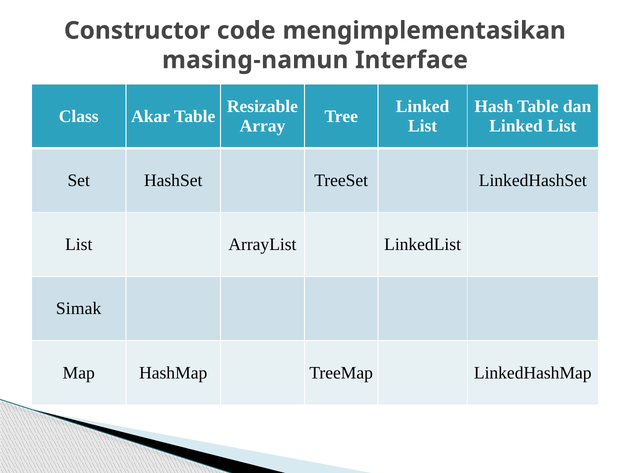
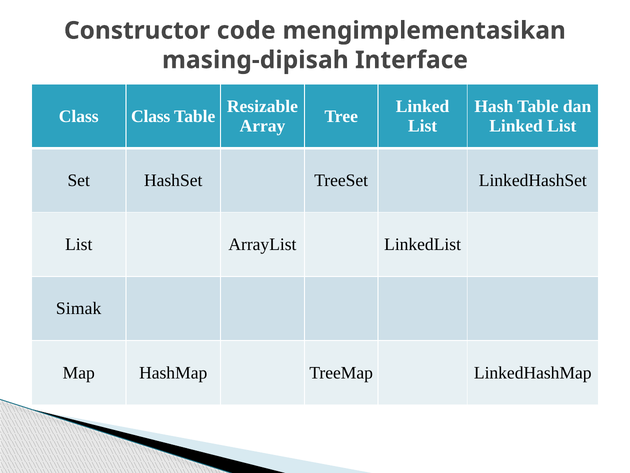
masing-namun: masing-namun -> masing-dipisah
Class Akar: Akar -> Class
